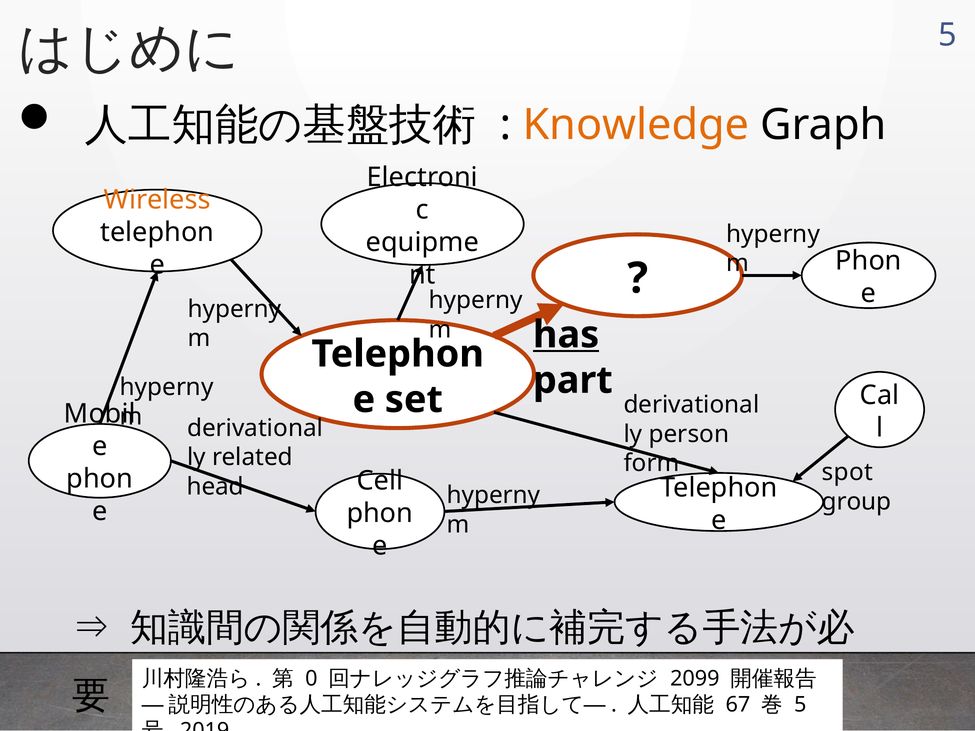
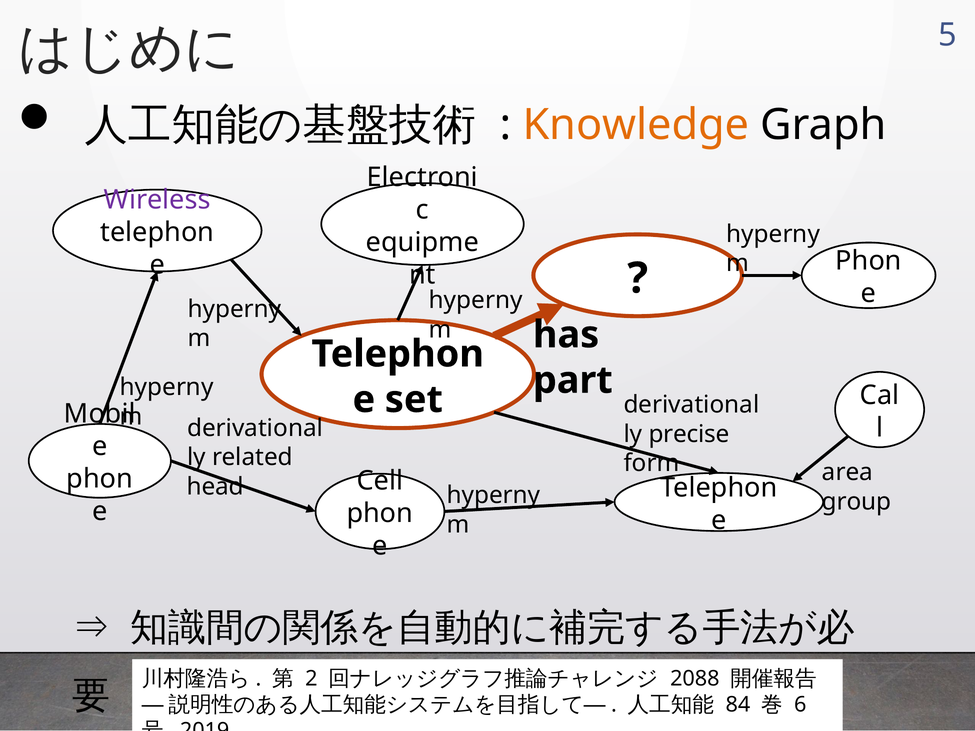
Wireless colour: orange -> purple
has underline: present -> none
person: person -> precise
spot: spot -> area
0: 0 -> 2
2099: 2099 -> 2088
67: 67 -> 84
5 at (800, 705): 5 -> 6
